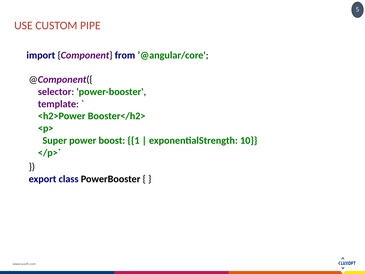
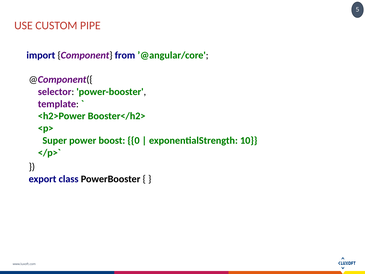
1: 1 -> 0
